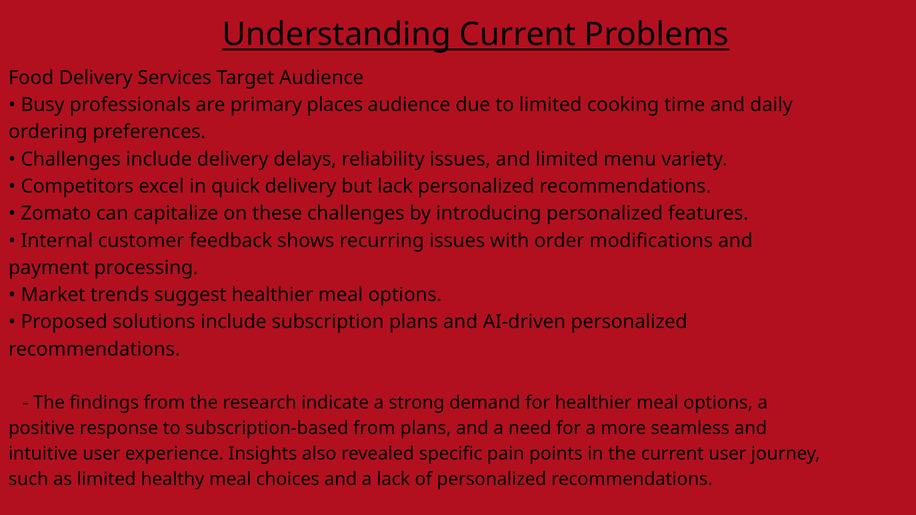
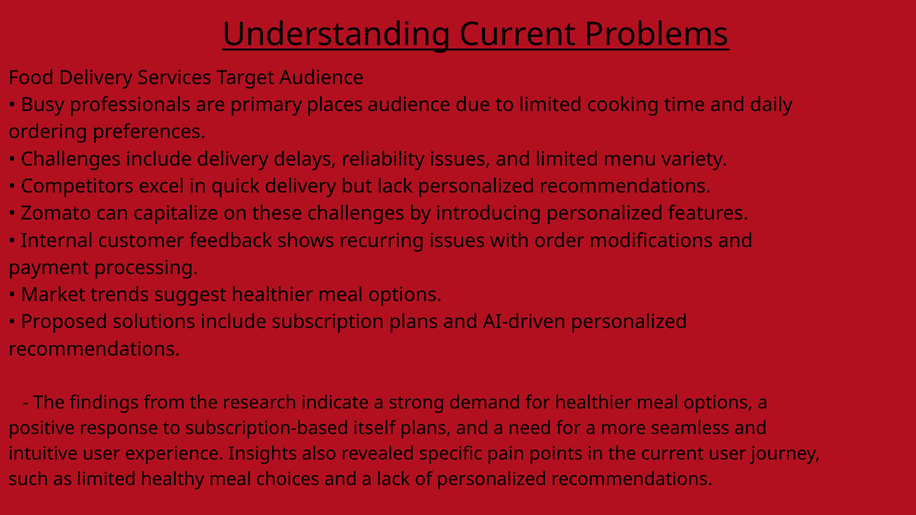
subscription-based from: from -> itself
